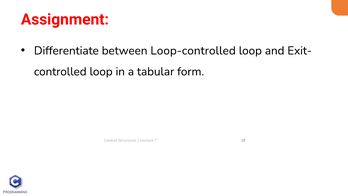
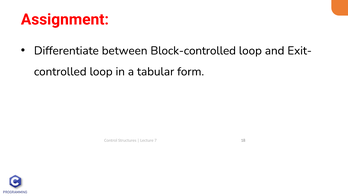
Loop-controlled: Loop-controlled -> Block-controlled
